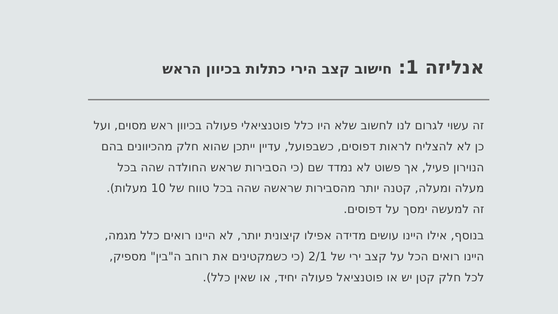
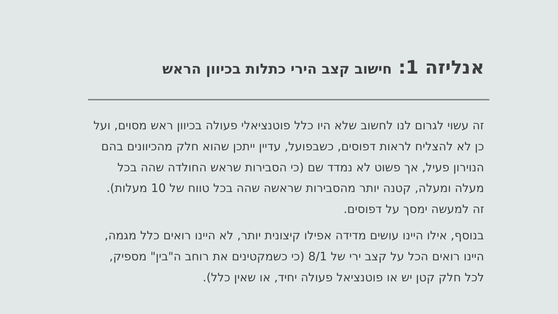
2/1: 2/1 -> 8/1
